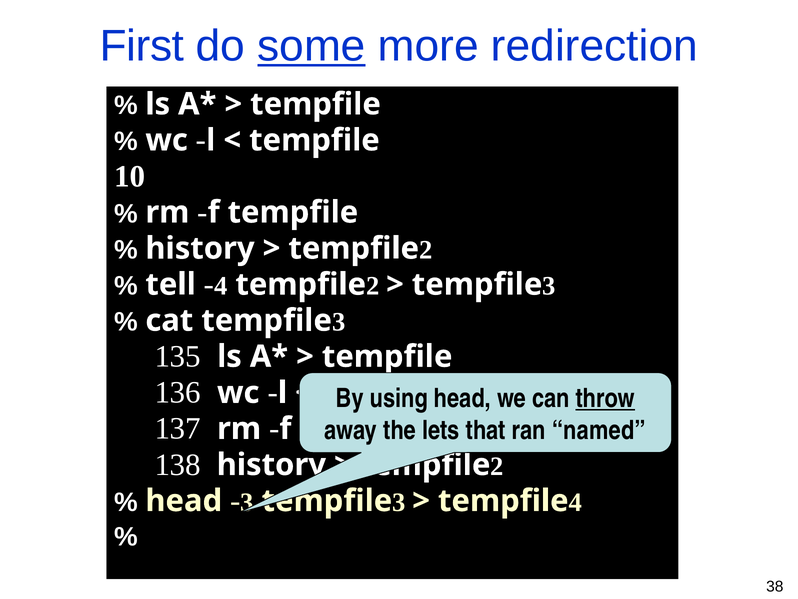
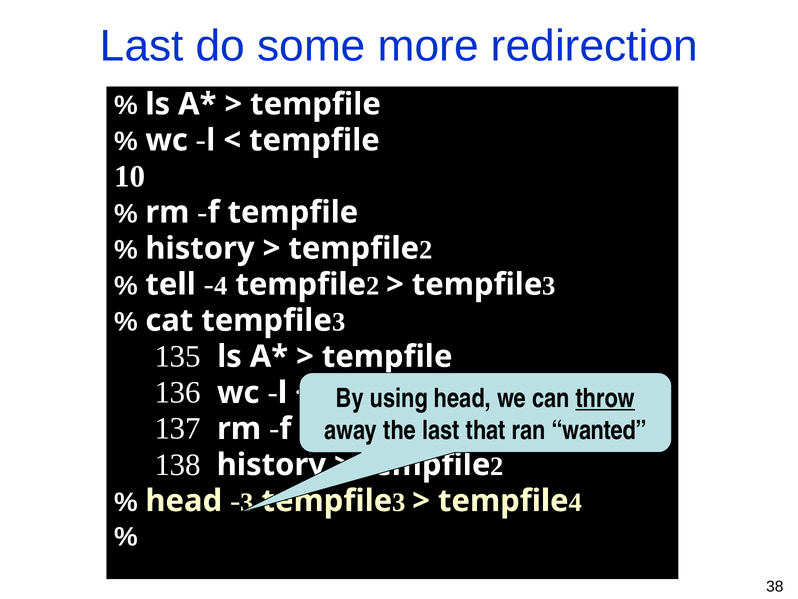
First at (142, 46): First -> Last
some underline: present -> none
lets at (441, 430): lets -> last
named: named -> wanted
